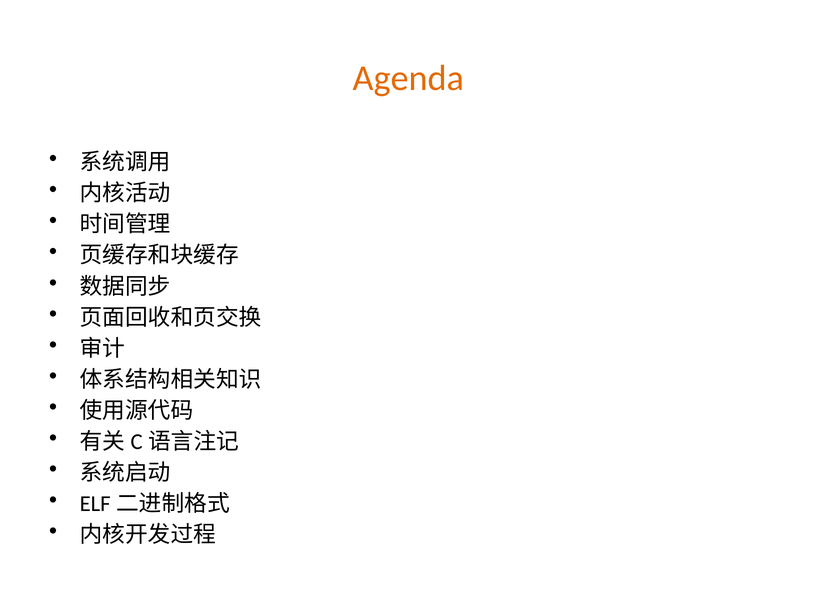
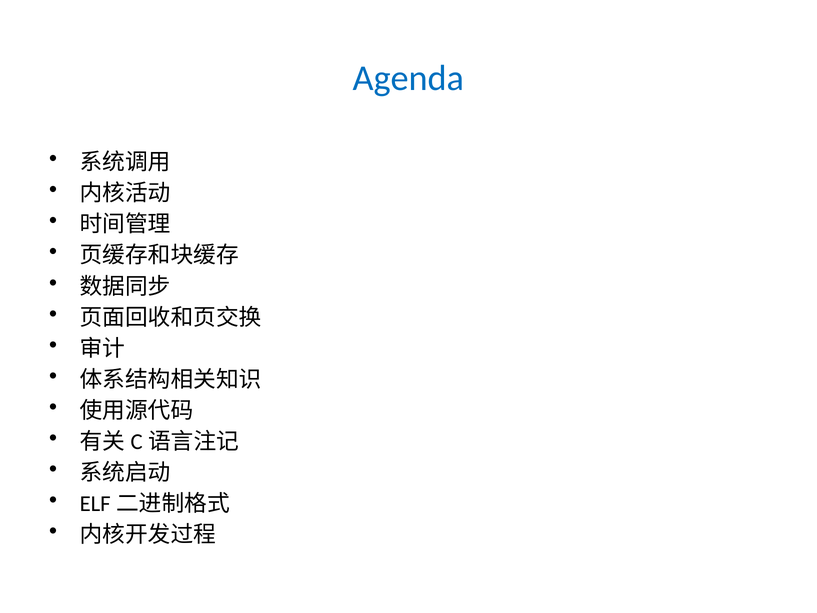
Agenda colour: orange -> blue
